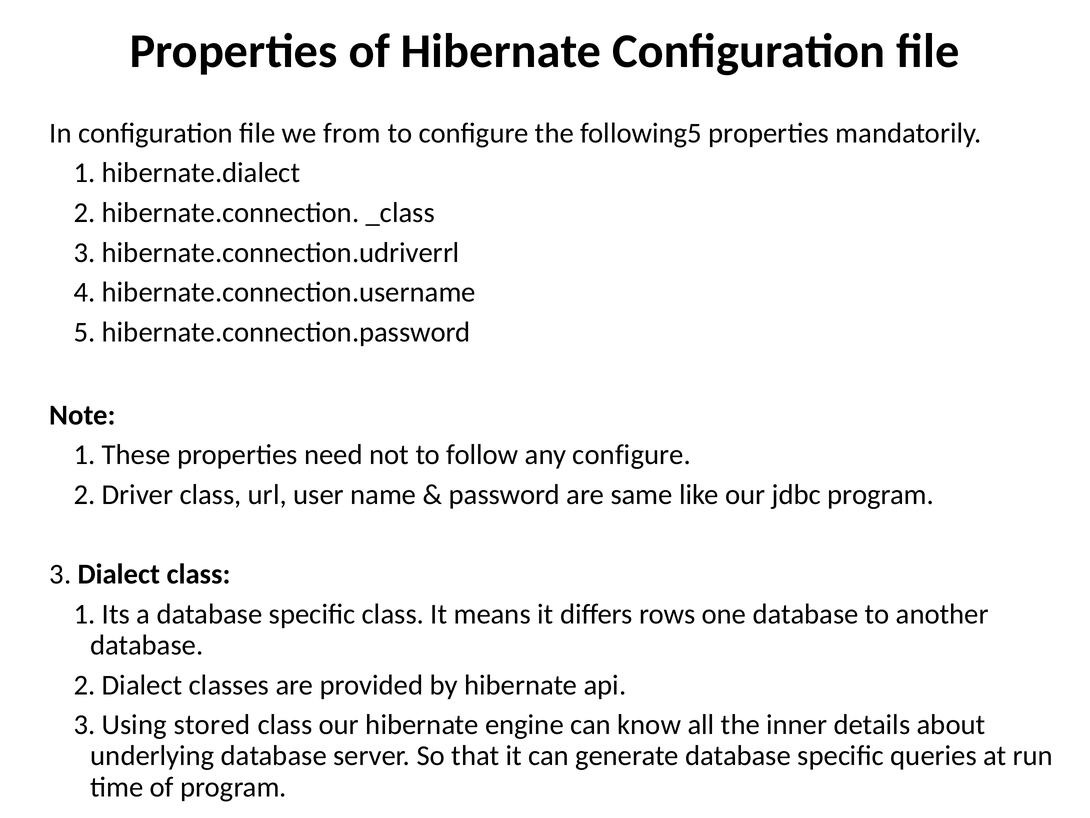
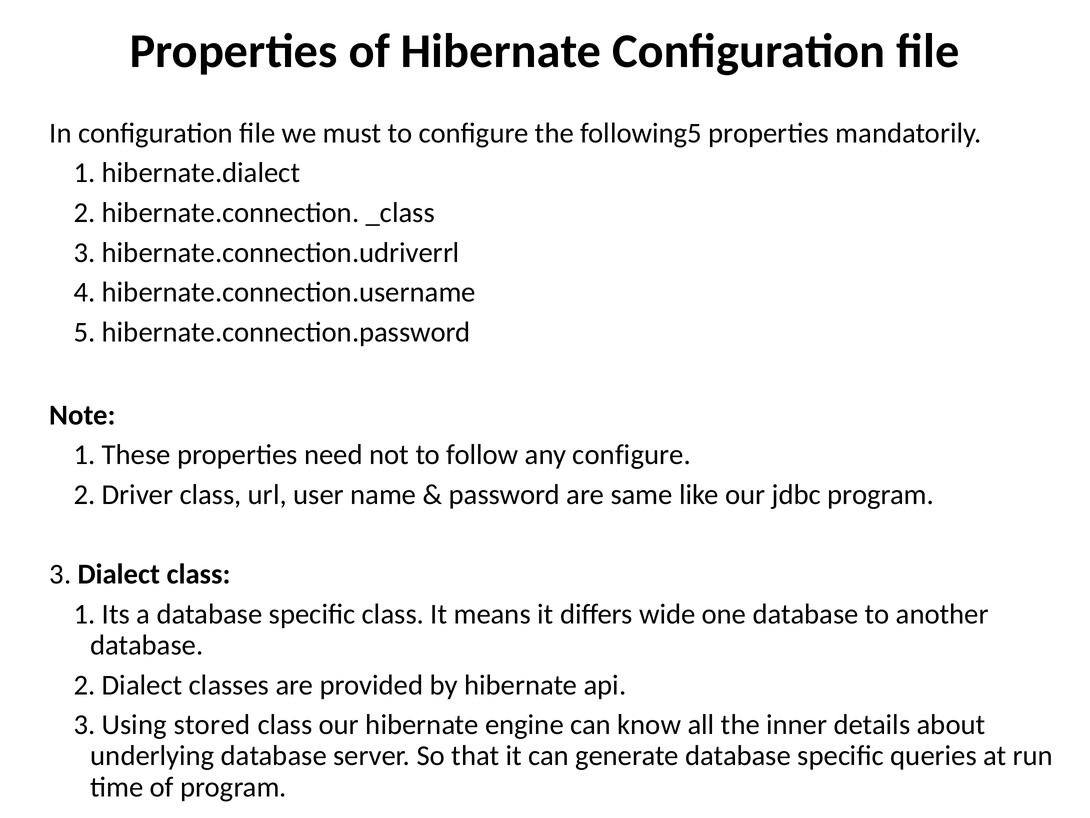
from: from -> must
rows: rows -> wide
